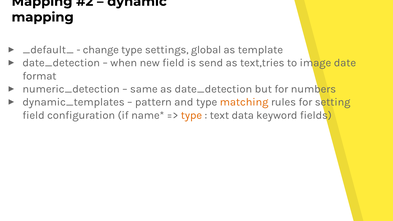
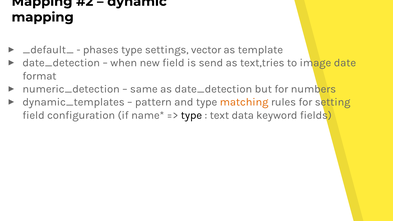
change: change -> phases
global: global -> vector
type at (191, 115) colour: orange -> black
